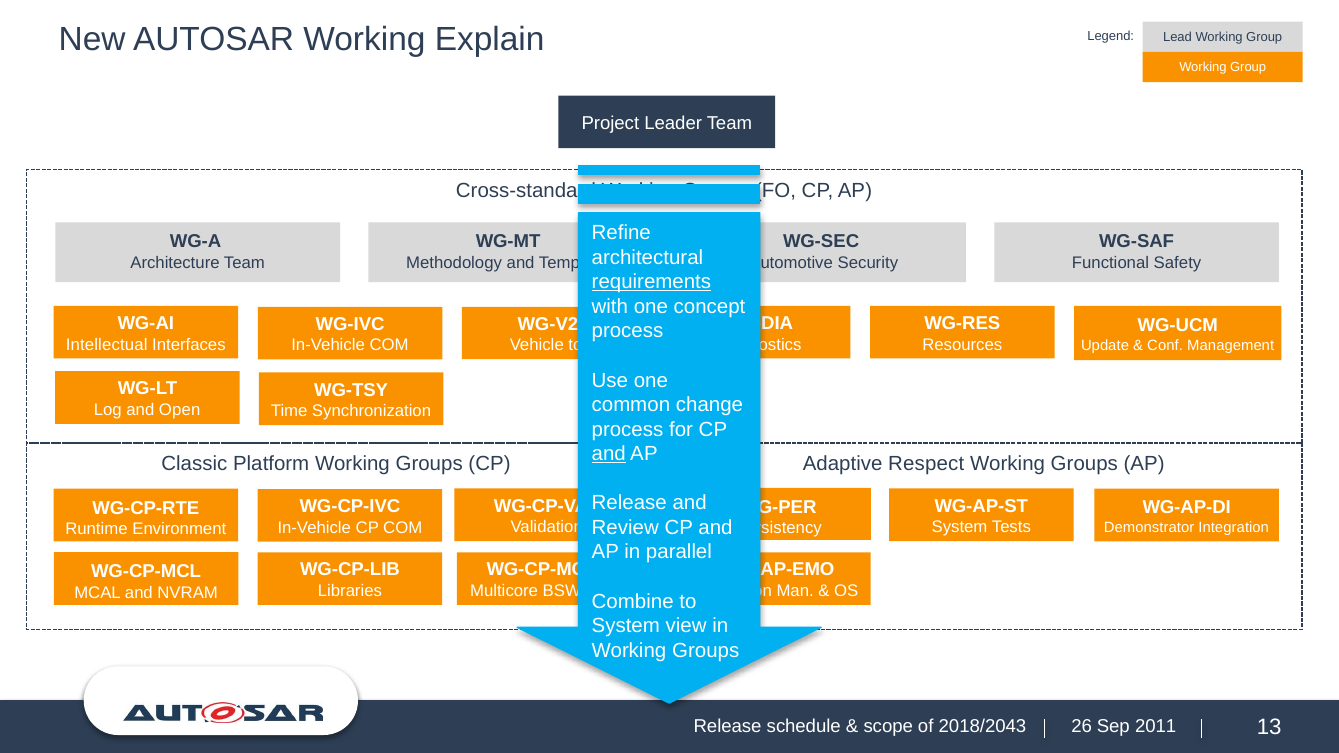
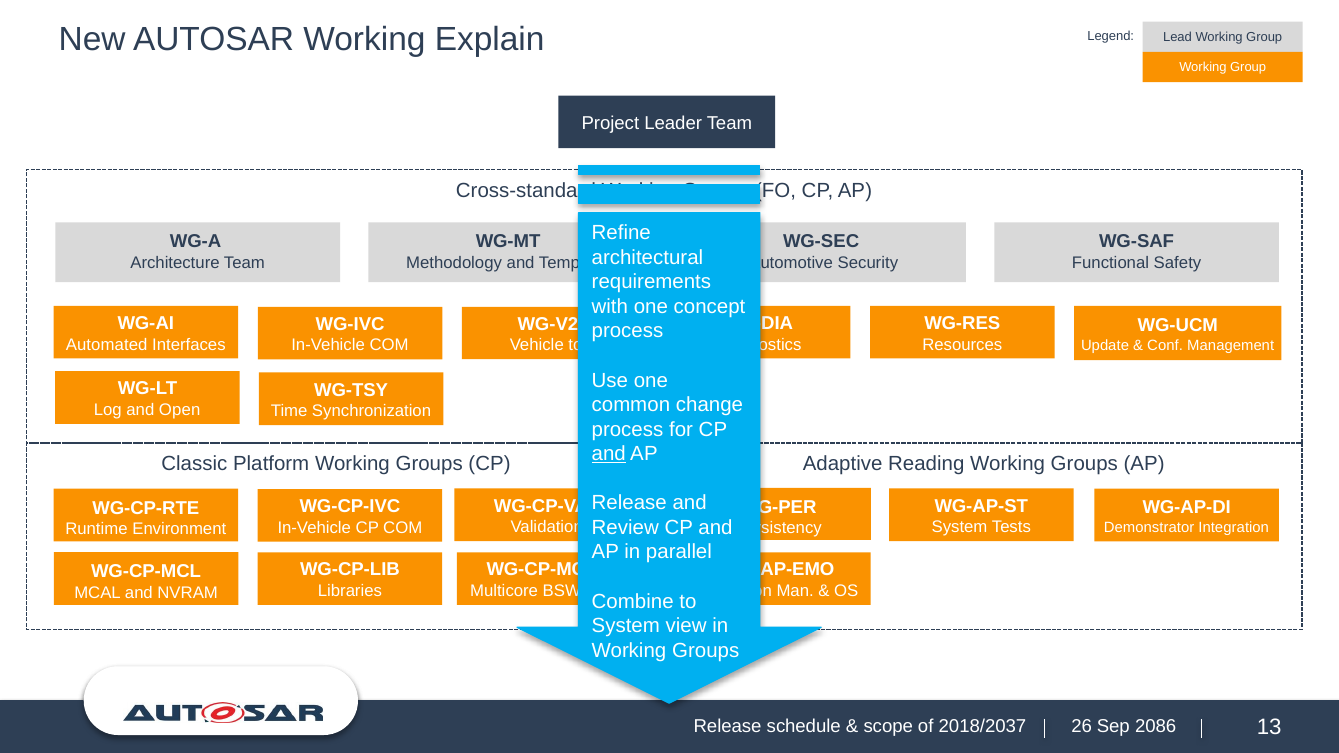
requirements underline: present -> none
Intellectual: Intellectual -> Automated
Respect: Respect -> Reading
2018/2043: 2018/2043 -> 2018/2037
2011: 2011 -> 2086
